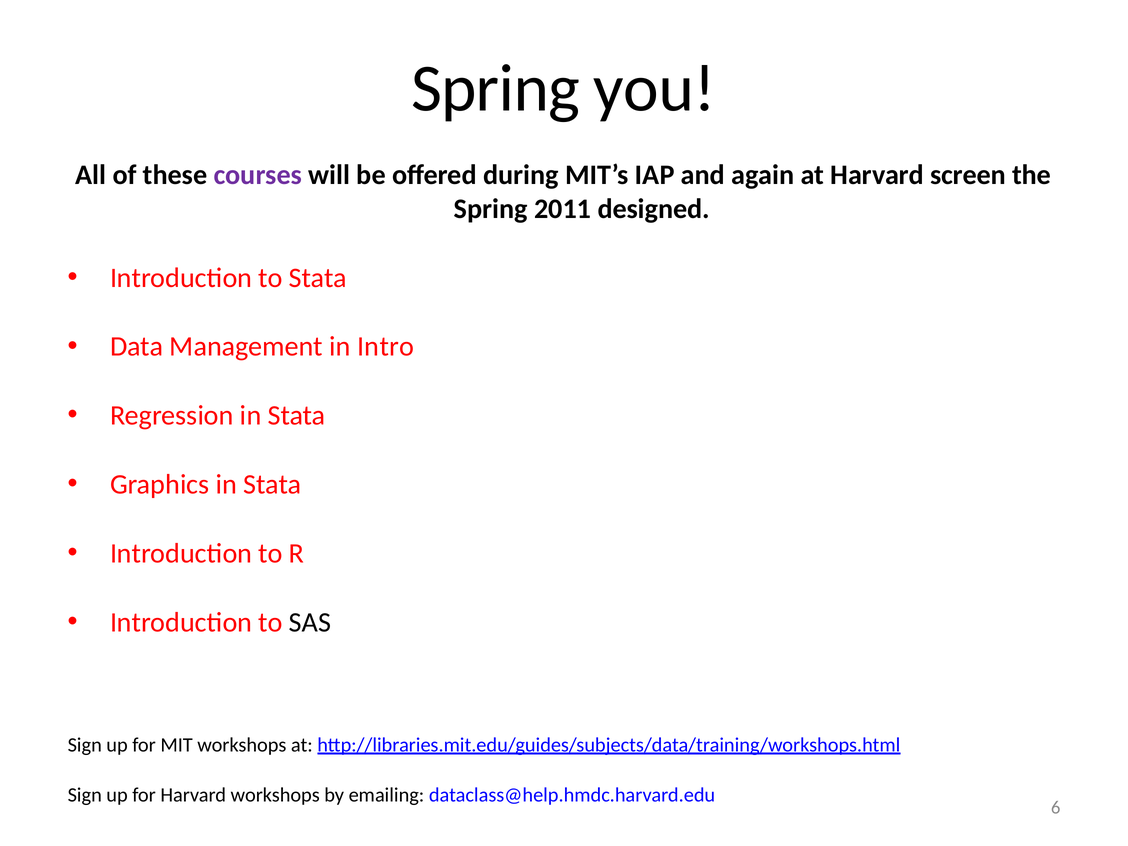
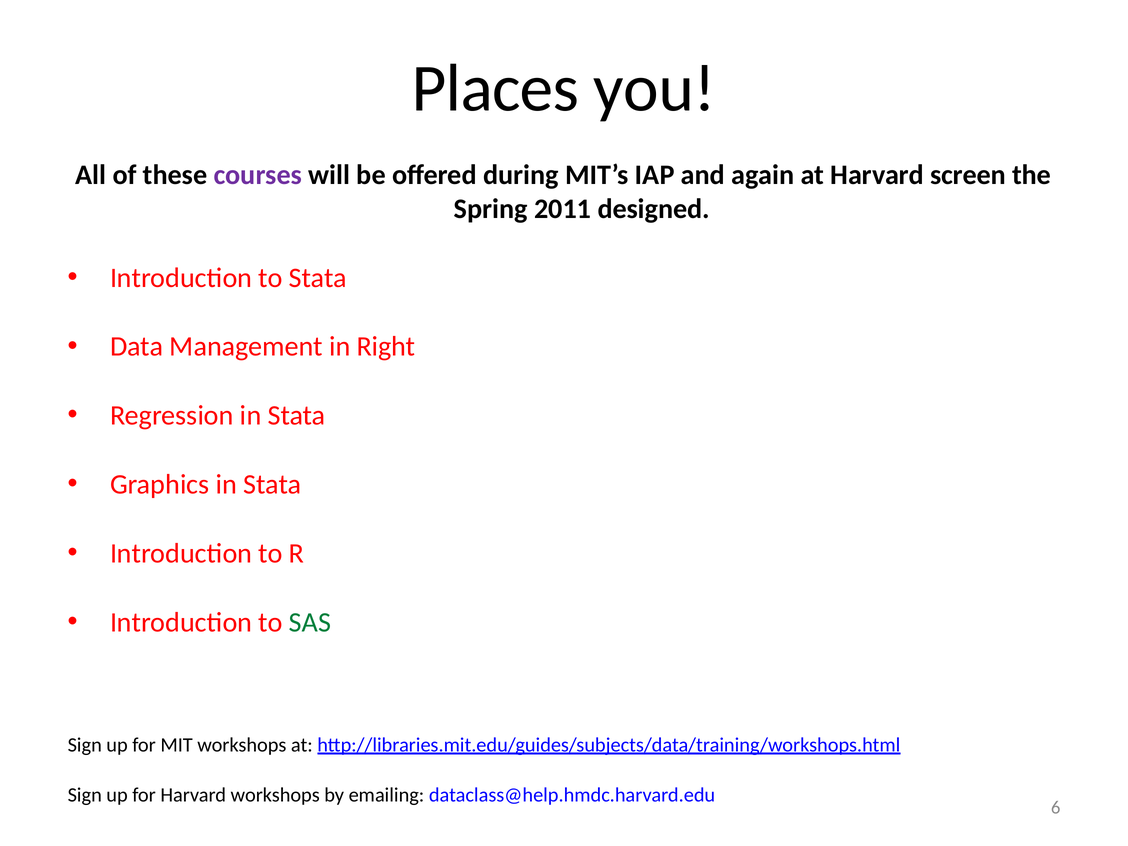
Spring at (495, 88): Spring -> Places
Intro: Intro -> Right
SAS colour: black -> green
